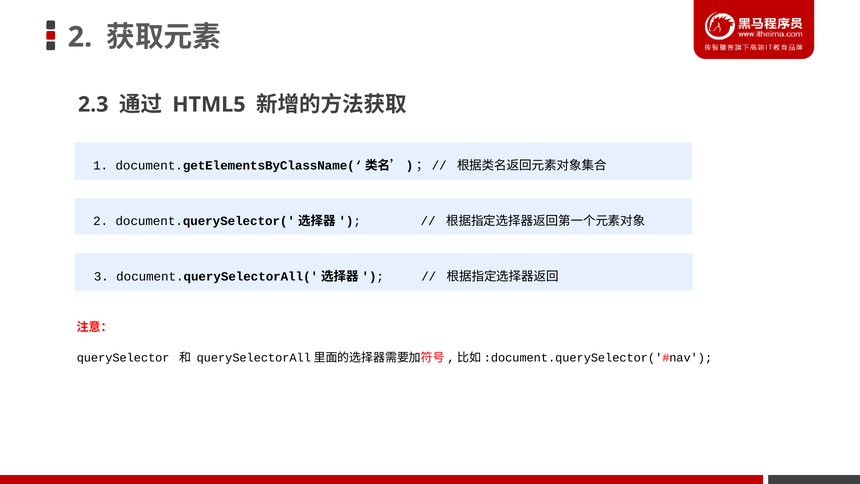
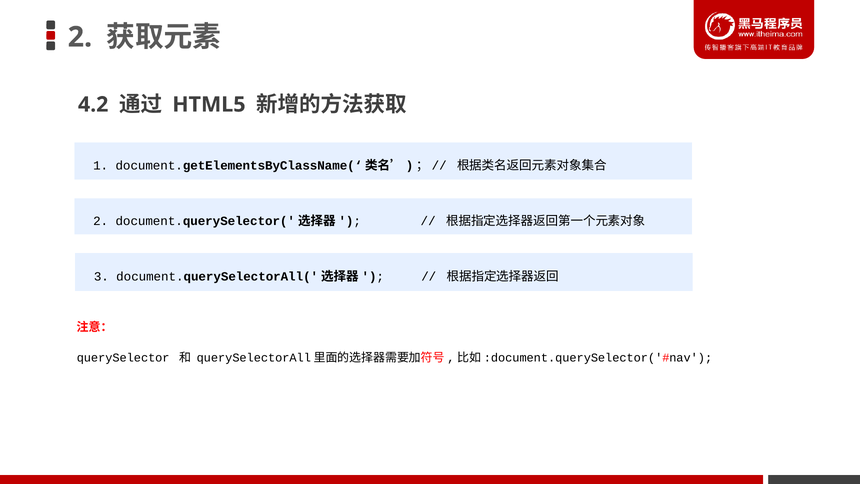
2.3: 2.3 -> 4.2
